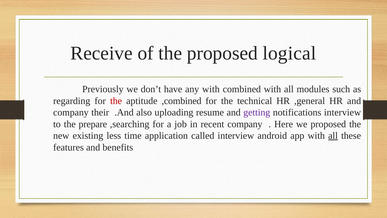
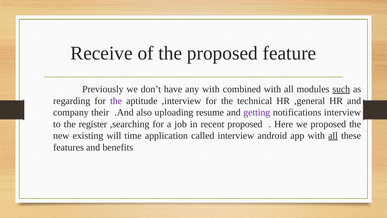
logical: logical -> feature
such underline: none -> present
the at (116, 101) colour: red -> purple
,combined: ,combined -> ,interview
prepare: prepare -> register
recent company: company -> proposed
less: less -> will
